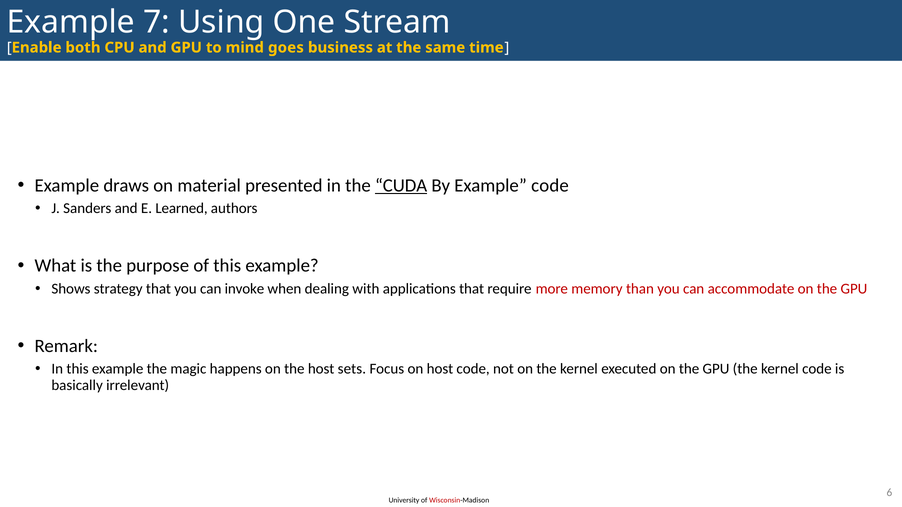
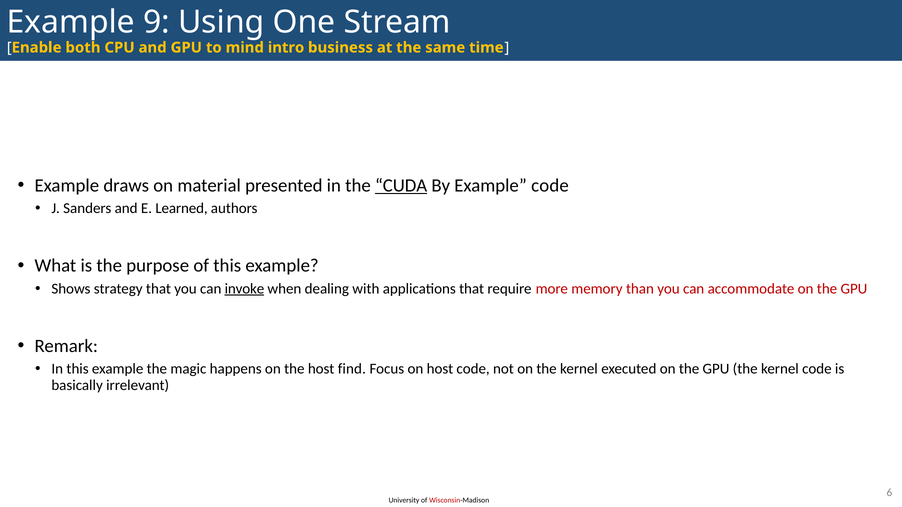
7: 7 -> 9
goes: goes -> intro
invoke underline: none -> present
sets: sets -> find
